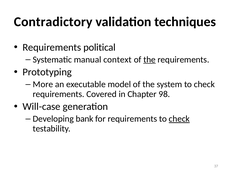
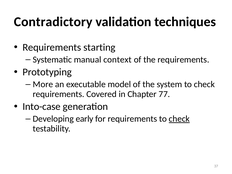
political: political -> starting
the at (149, 60) underline: present -> none
98: 98 -> 77
Will-case: Will-case -> Into-case
bank: bank -> early
